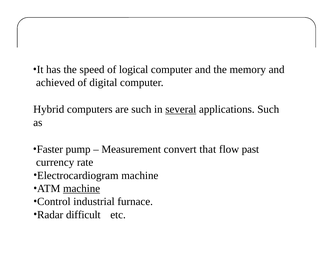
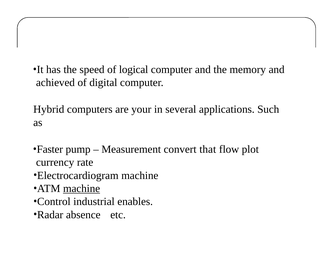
are such: such -> your
several underline: present -> none
past: past -> plot
furnace: furnace -> enables
difficult: difficult -> absence
